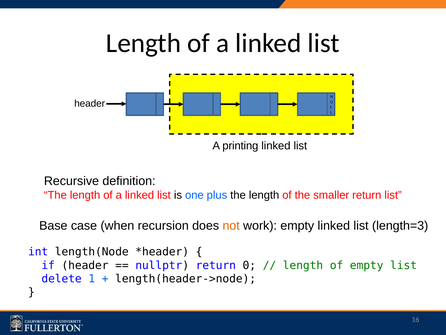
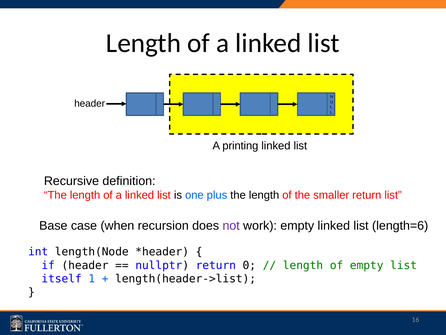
not colour: orange -> purple
length=3: length=3 -> length=6
delete: delete -> itself
length(header->node: length(header->node -> length(header->list
